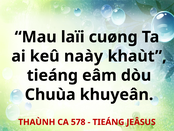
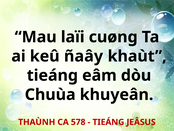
naày: naày -> ñaây
